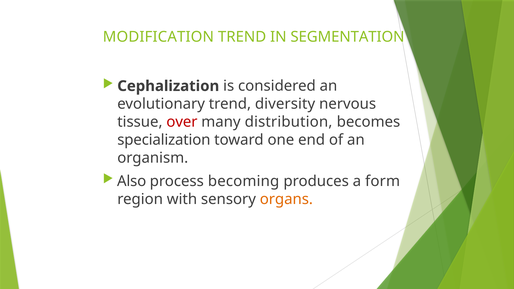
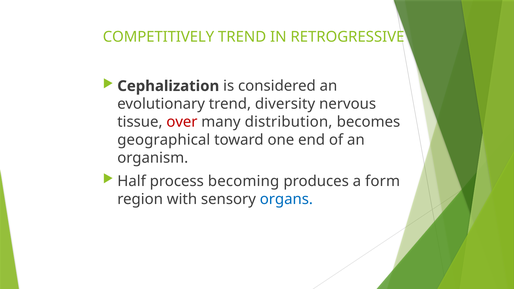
MODIFICATION: MODIFICATION -> COMPETITIVELY
SEGMENTATION: SEGMENTATION -> RETROGRESSIVE
specialization: specialization -> geographical
Also: Also -> Half
organs colour: orange -> blue
